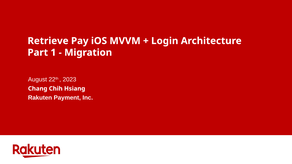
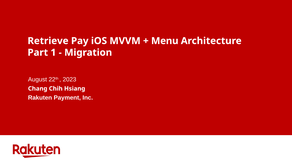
Login: Login -> Menu
